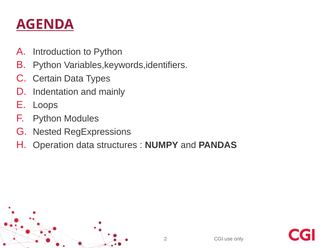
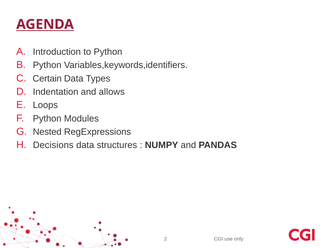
mainly: mainly -> allows
Operation: Operation -> Decisions
